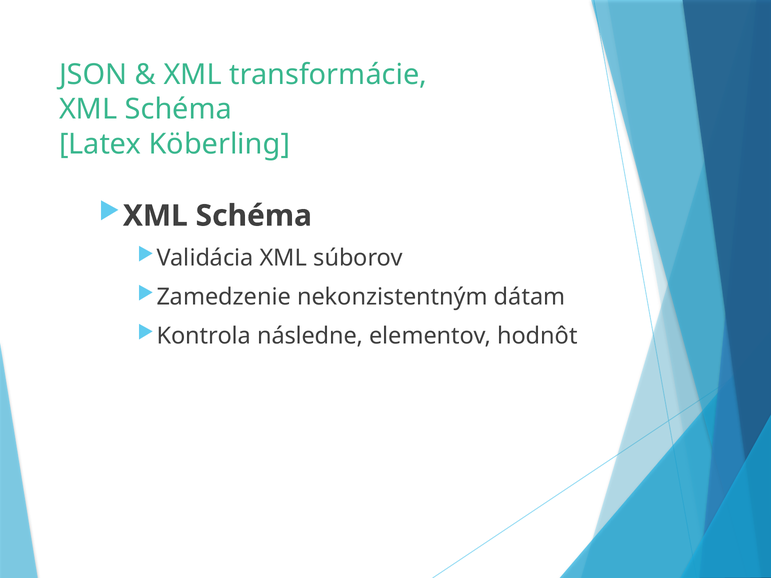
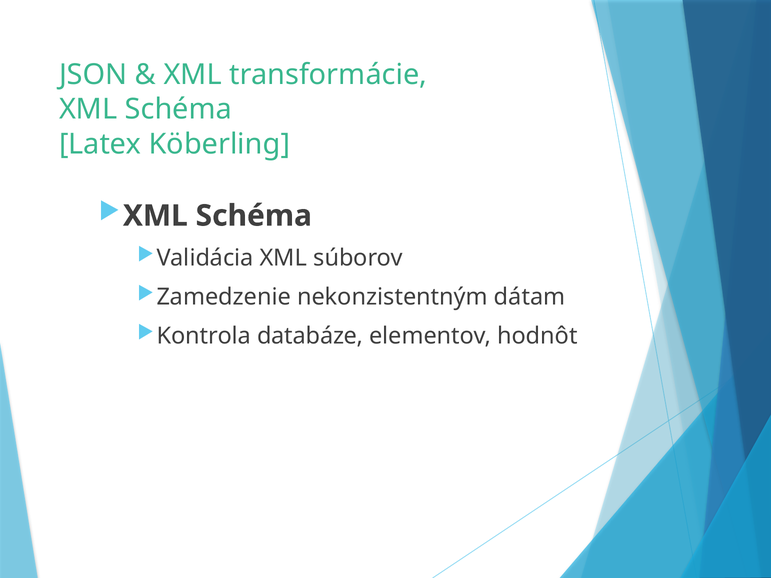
následne: následne -> databáze
